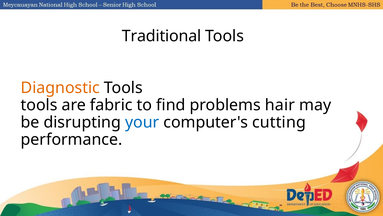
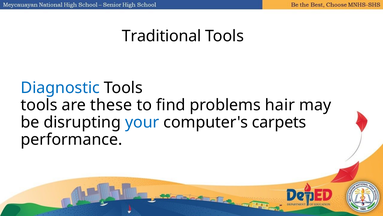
Diagnostic colour: orange -> blue
fabric: fabric -> these
cutting: cutting -> carpets
